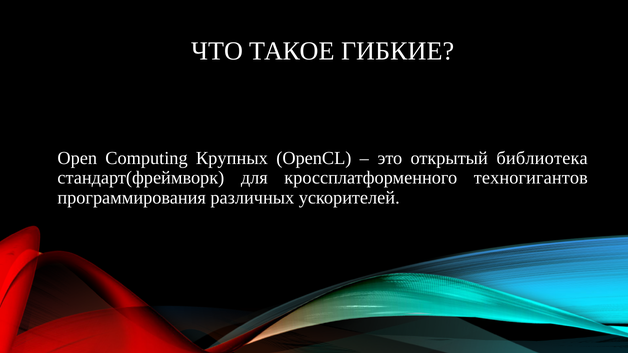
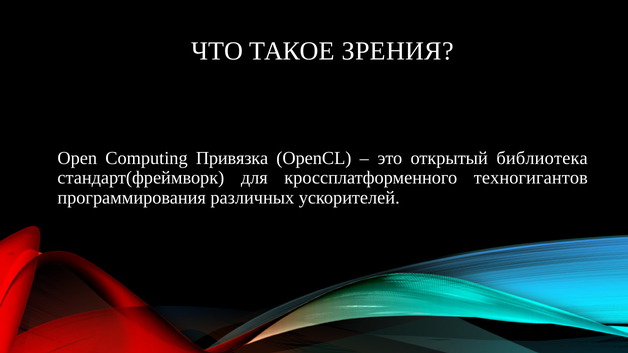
ГИБКИЕ: ГИБКИЕ -> ЗРЕНИЯ
Крупных: Крупных -> Привязка
